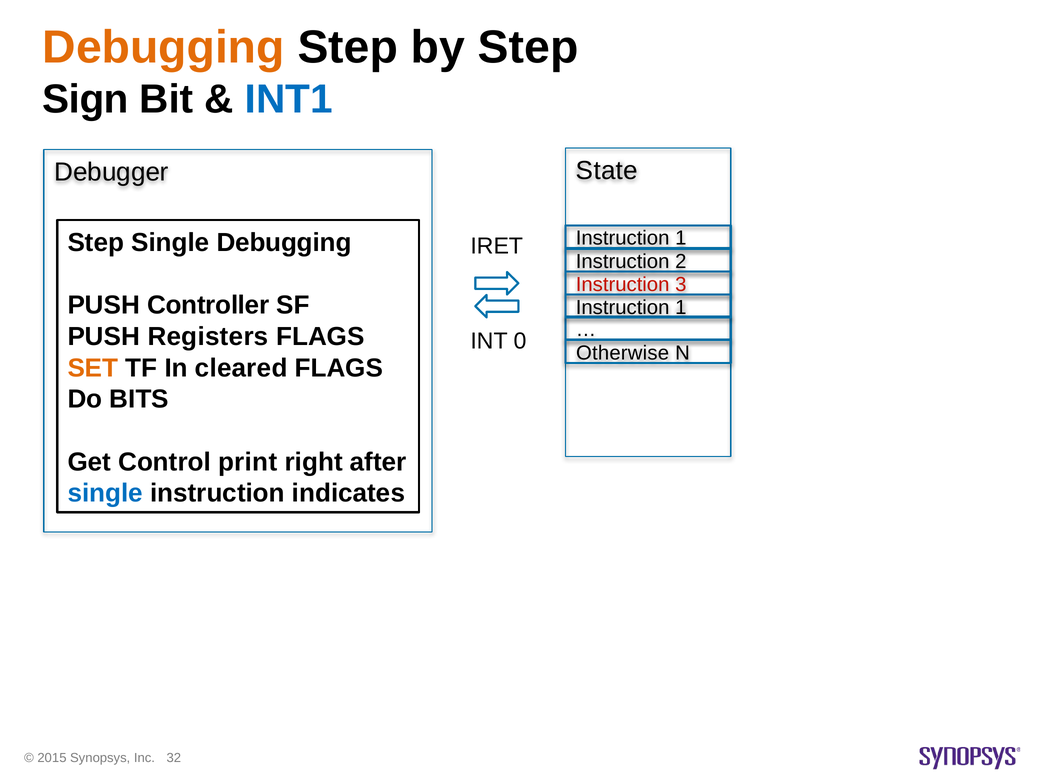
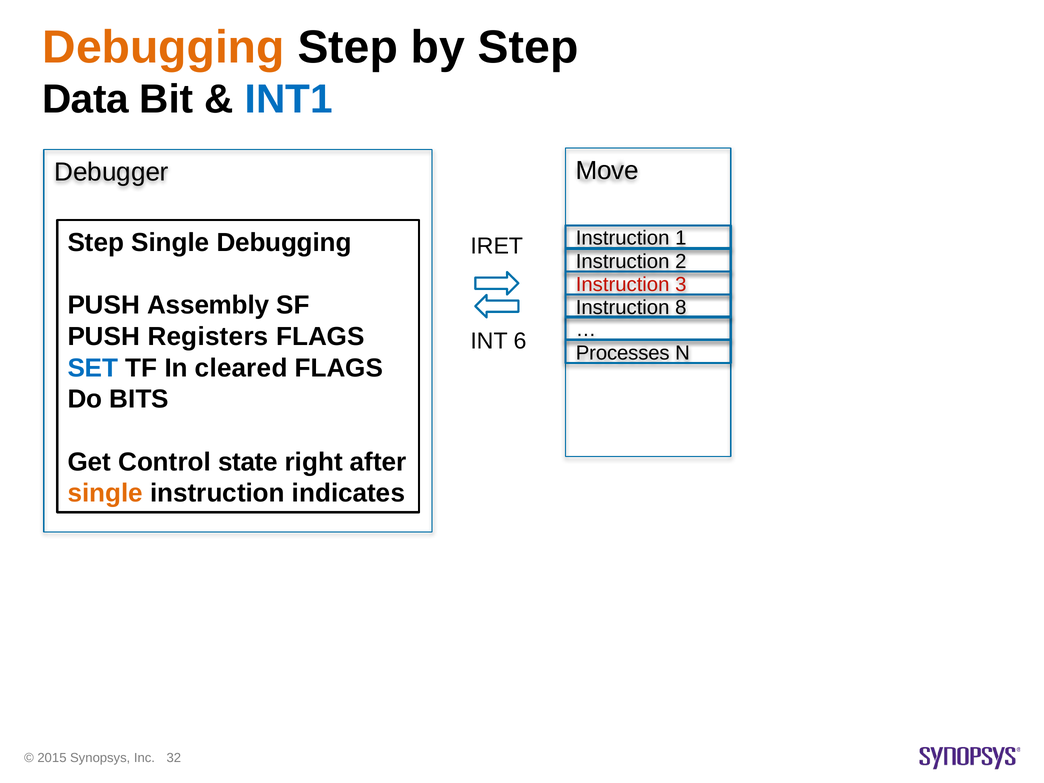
Sign: Sign -> Data
State: State -> Move
Controller: Controller -> Assembly
1 at (681, 307): 1 -> 8
0: 0 -> 6
Otherwise: Otherwise -> Processes
SET colour: orange -> blue
print: print -> state
single at (105, 493) colour: blue -> orange
